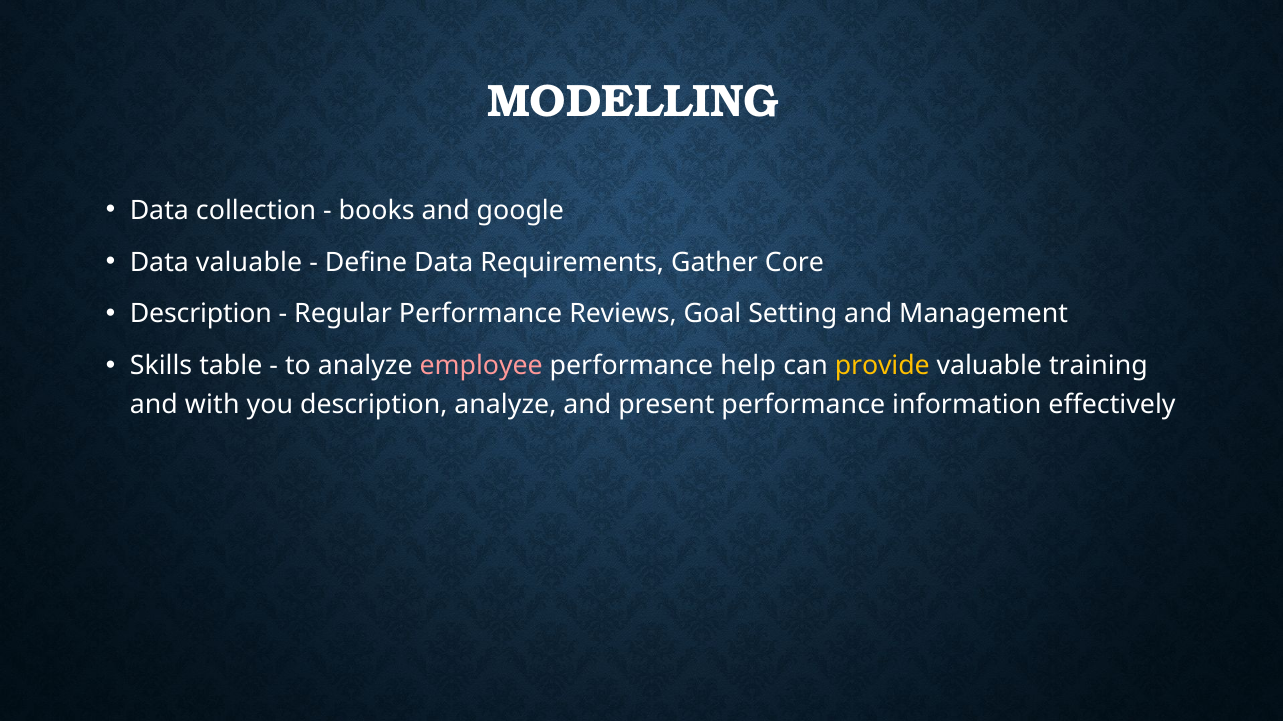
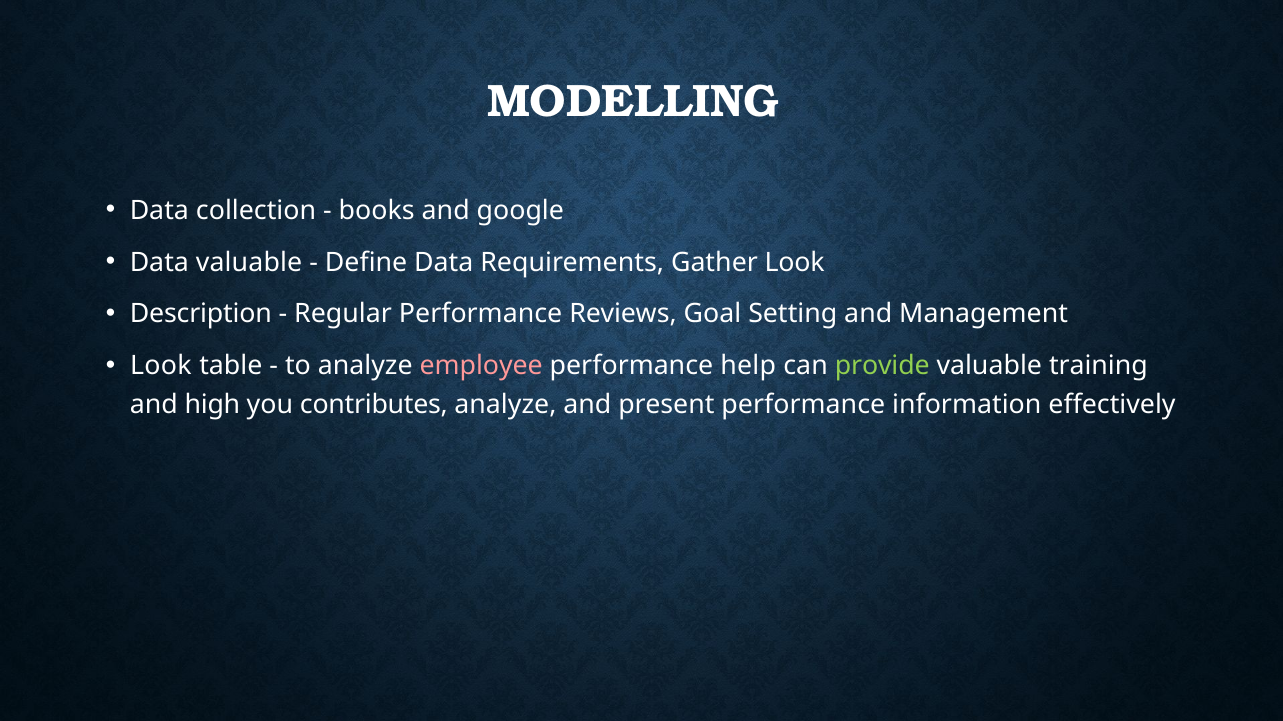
Gather Core: Core -> Look
Skills at (161, 366): Skills -> Look
provide colour: yellow -> light green
with: with -> high
you description: description -> contributes
